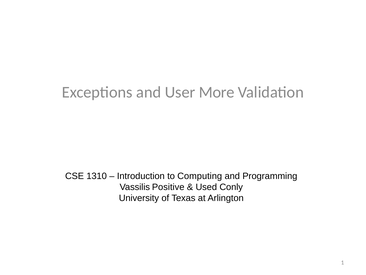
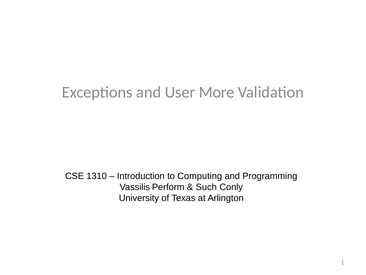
Positive: Positive -> Perform
Used: Used -> Such
